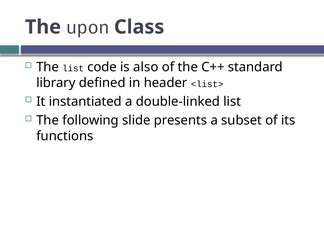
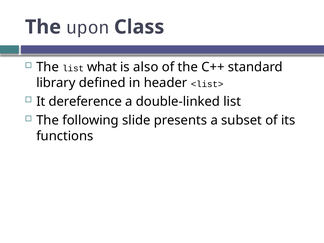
code: code -> what
instantiated: instantiated -> dereference
